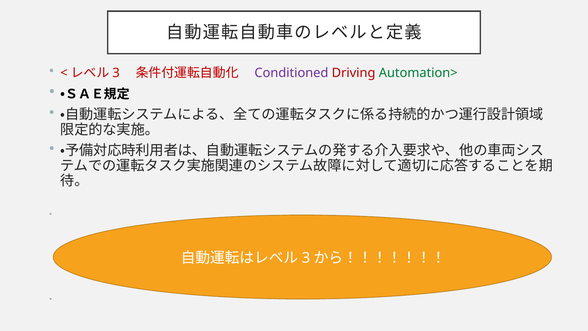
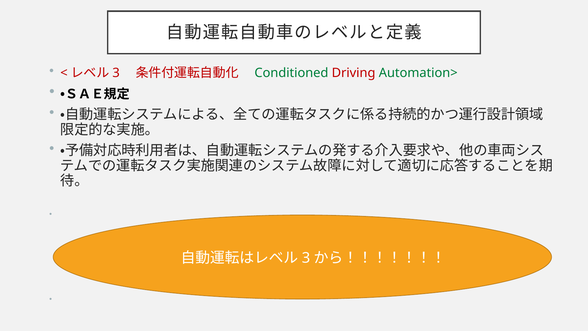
Conditioned colour: purple -> green
